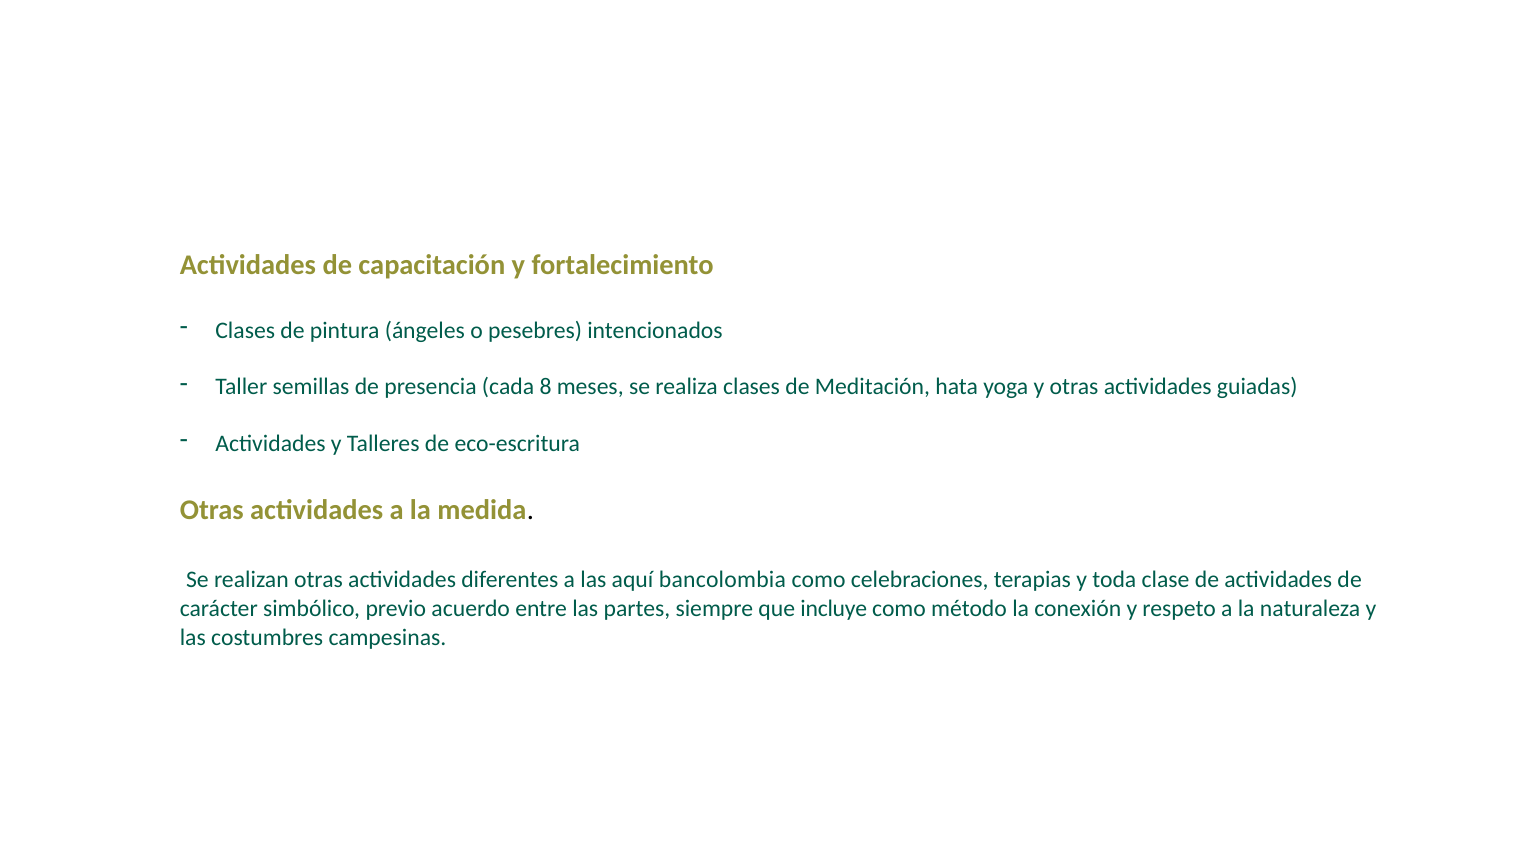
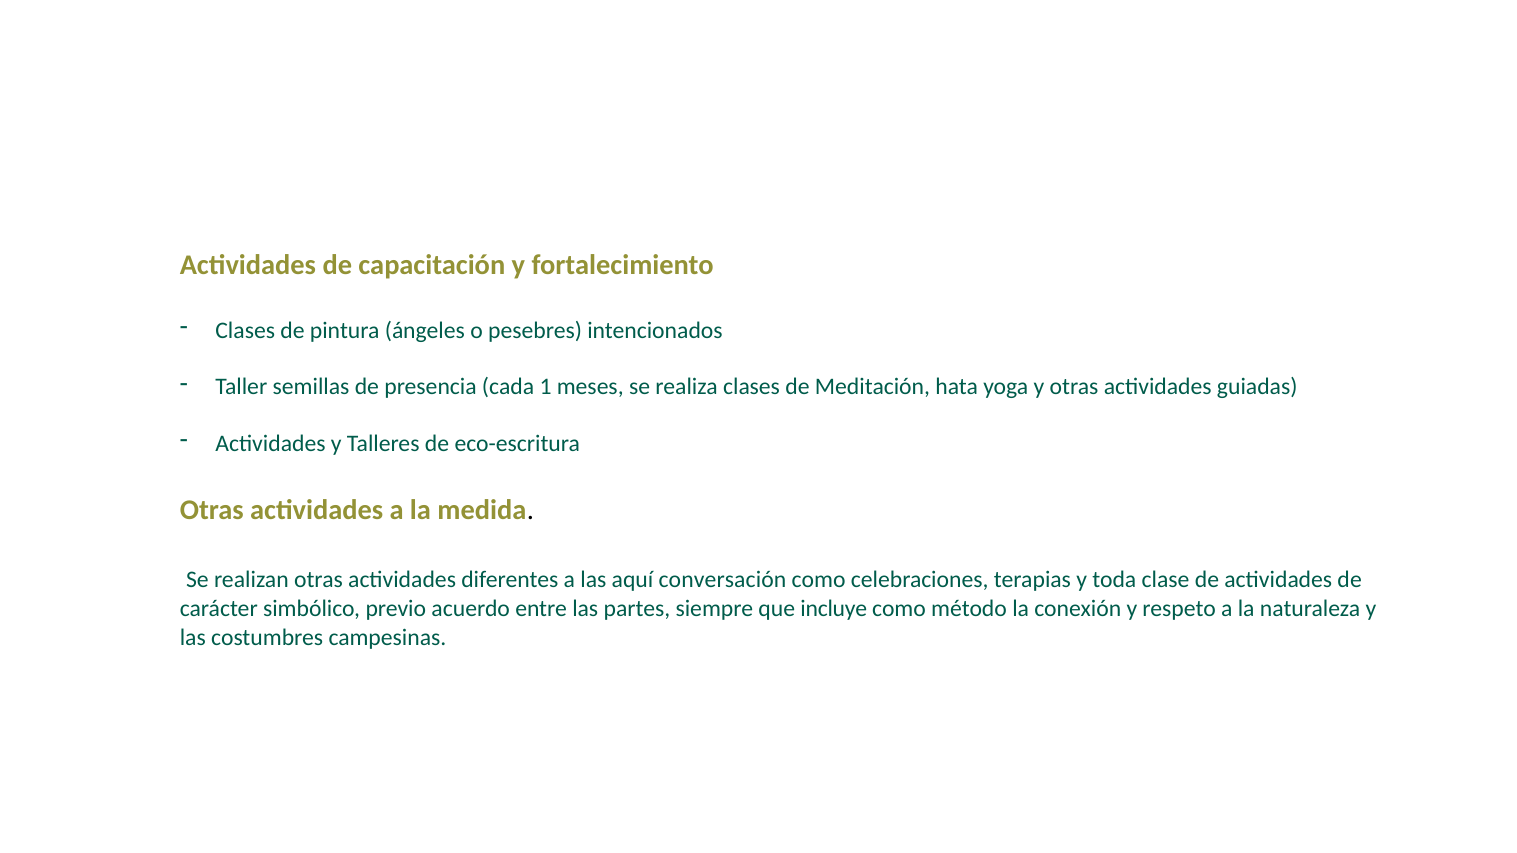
8: 8 -> 1
bancolombia: bancolombia -> conversación
